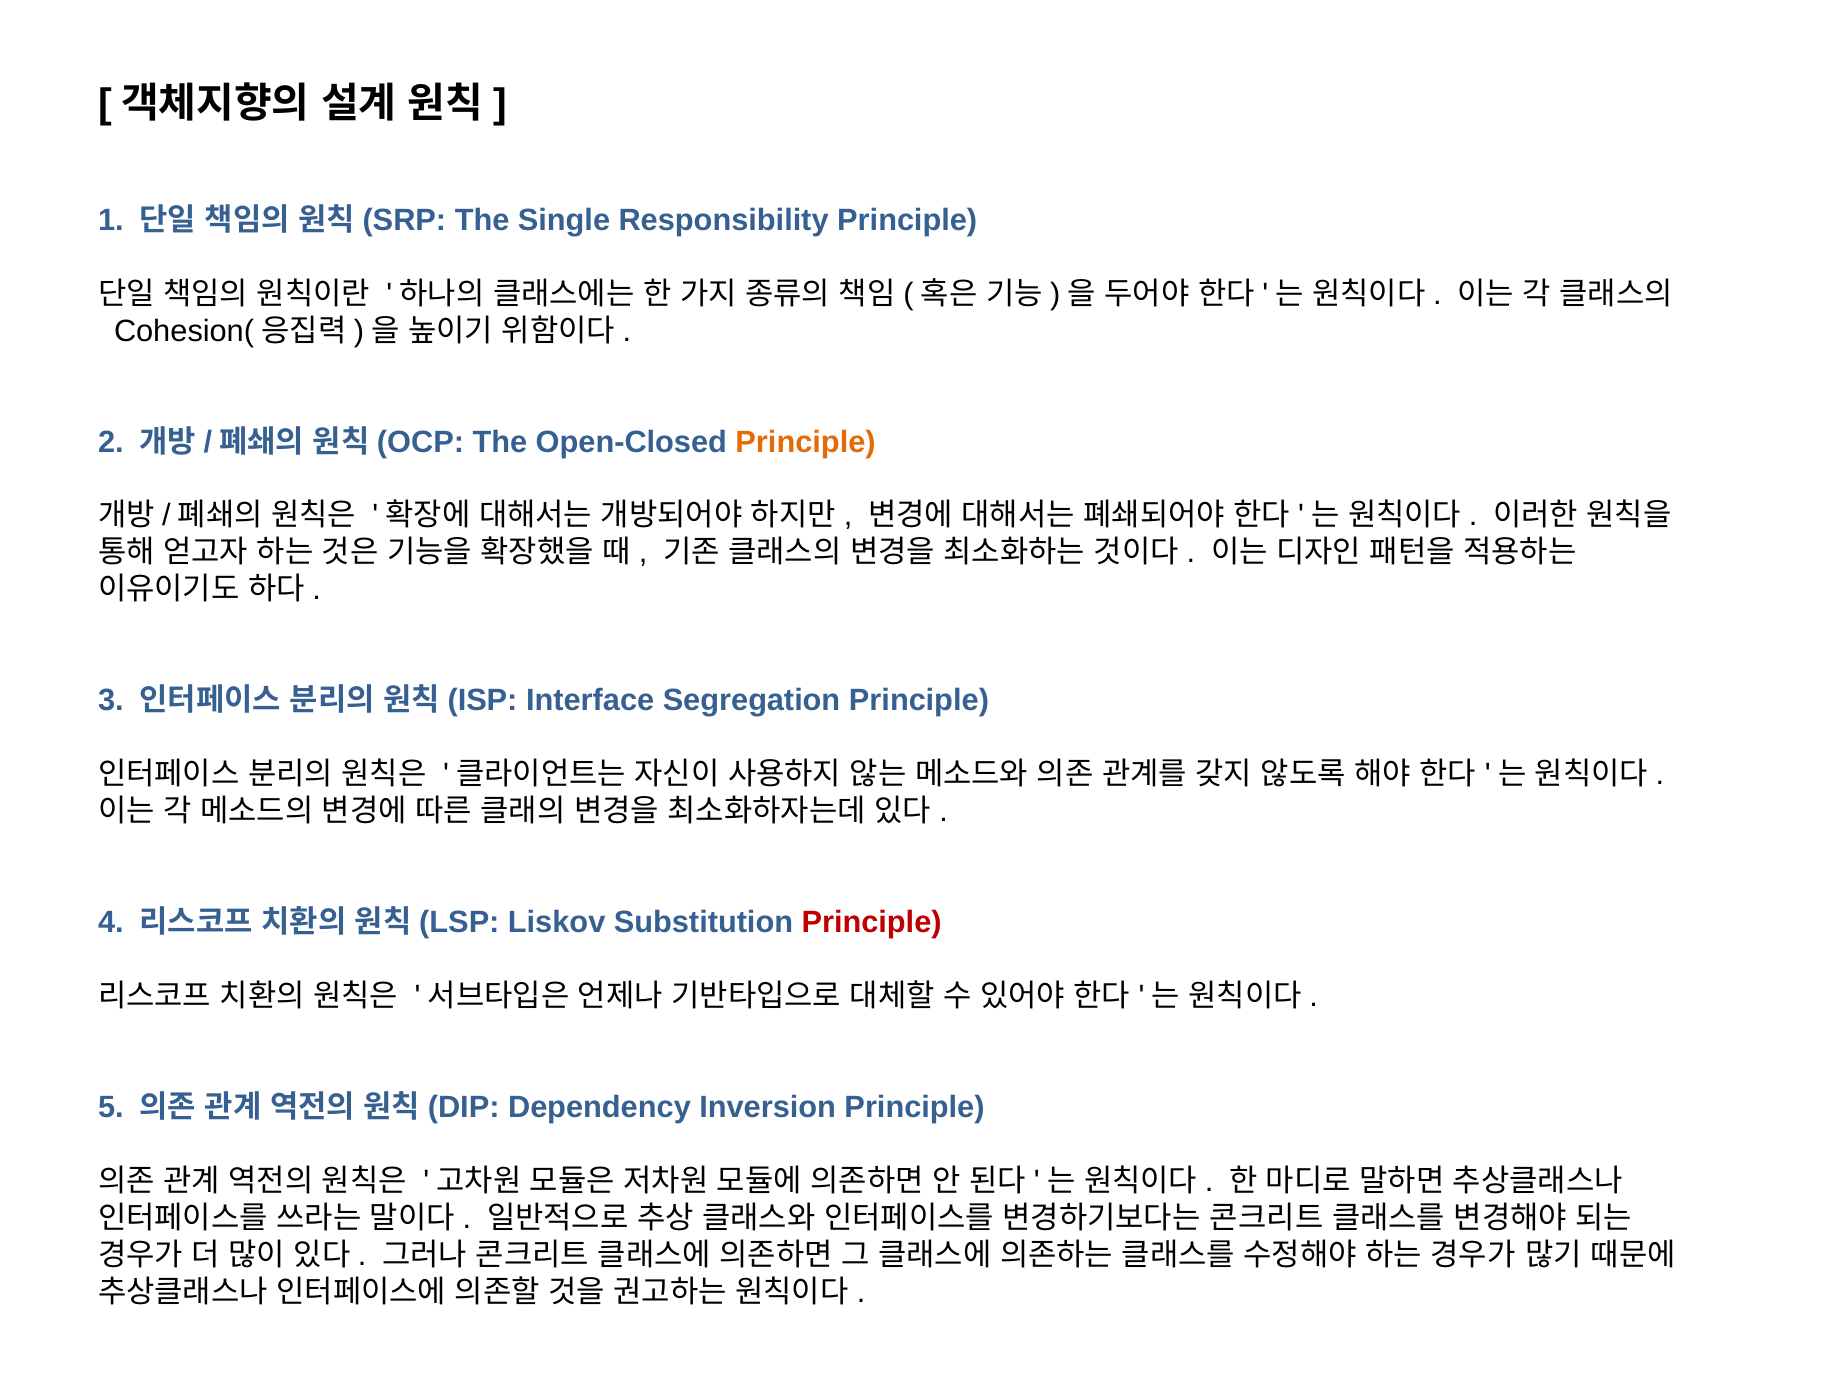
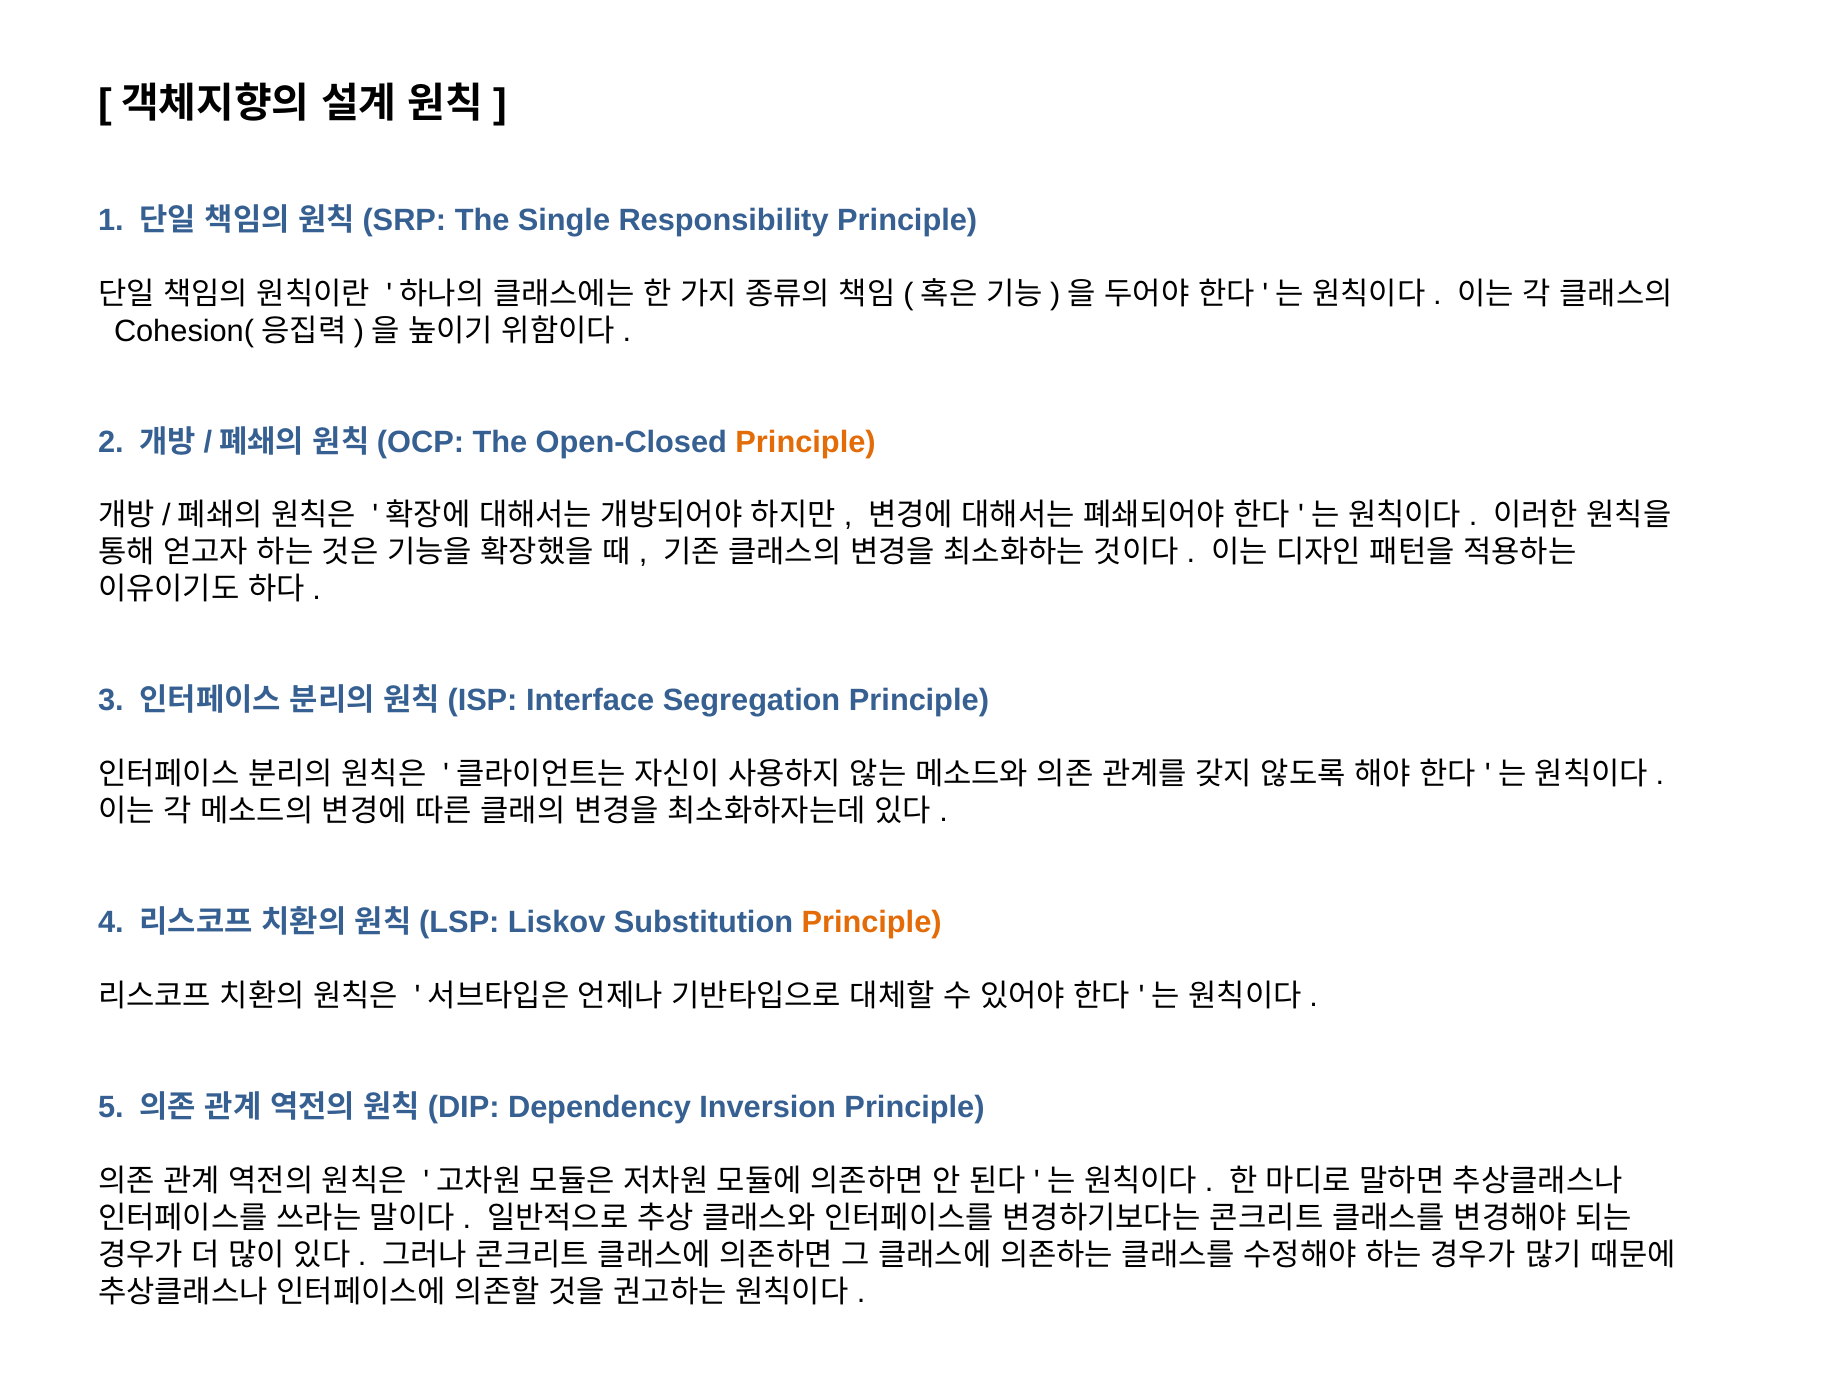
Principle at (872, 922) colour: red -> orange
